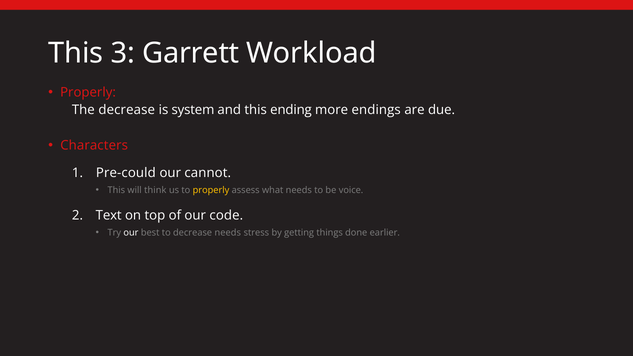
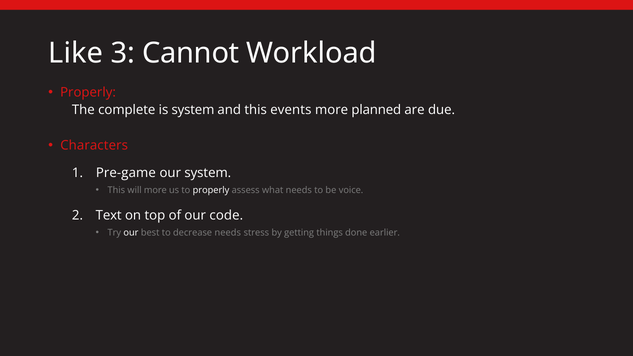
This at (76, 53): This -> Like
Garrett: Garrett -> Cannot
The decrease: decrease -> complete
ending: ending -> events
endings: endings -> planned
Pre-could: Pre-could -> Pre-game
our cannot: cannot -> system
will think: think -> more
properly at (211, 190) colour: yellow -> white
